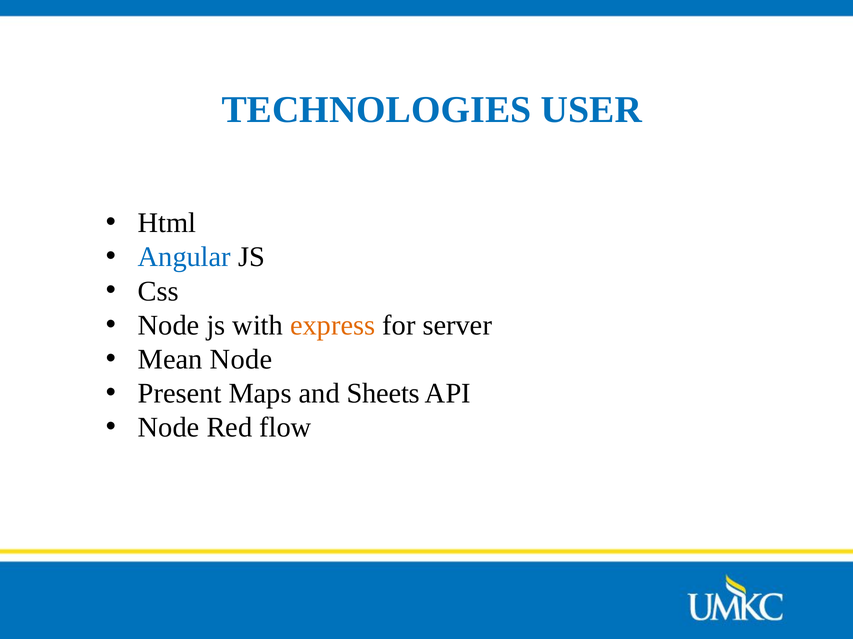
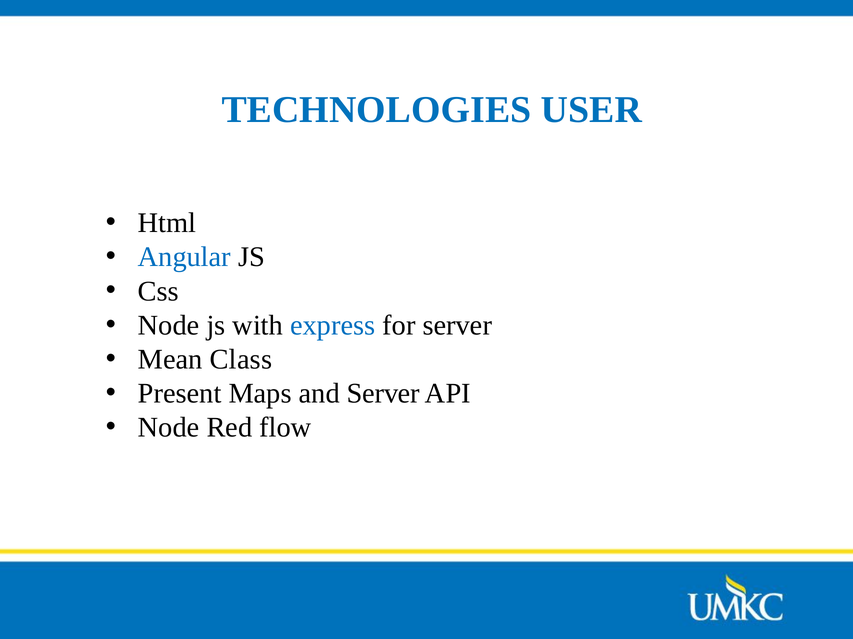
express colour: orange -> blue
Mean Node: Node -> Class
and Sheets: Sheets -> Server
